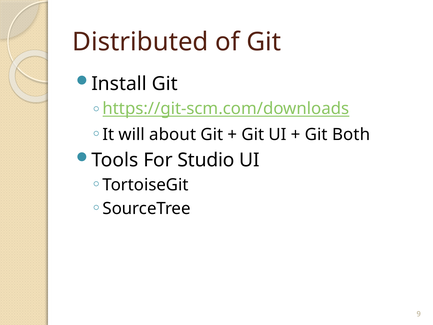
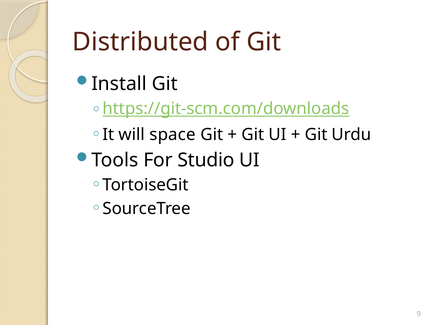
about: about -> space
Both: Both -> Urdu
